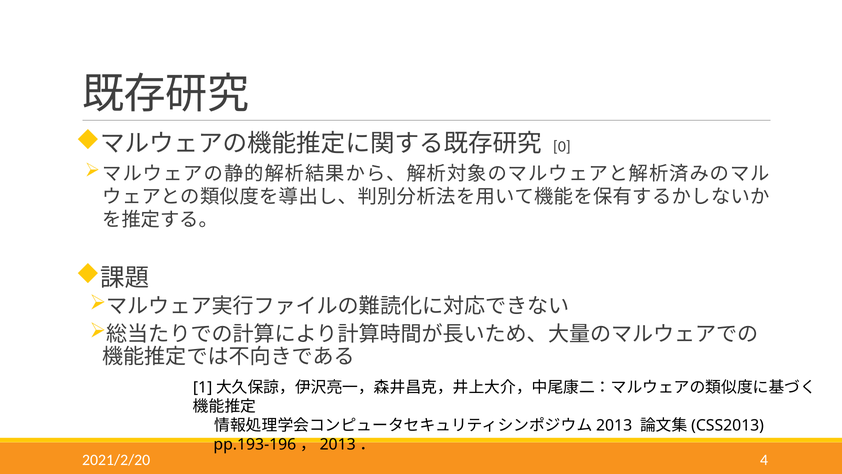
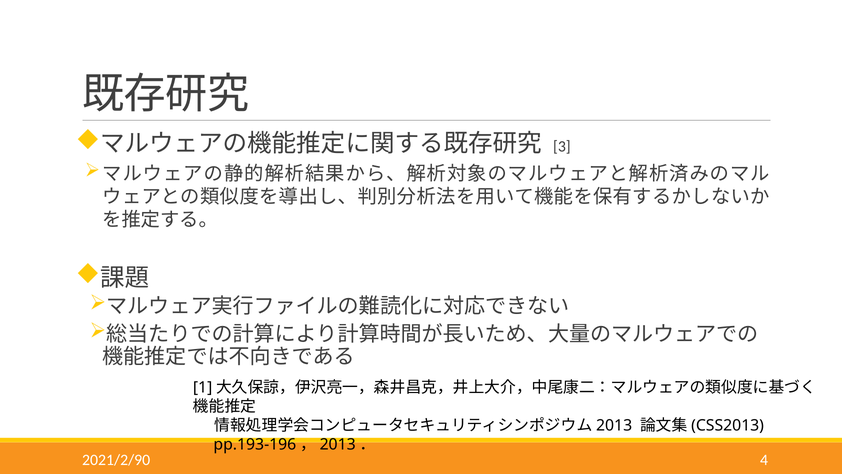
0: 0 -> 3
2021/2/20: 2021/2/20 -> 2021/2/90
